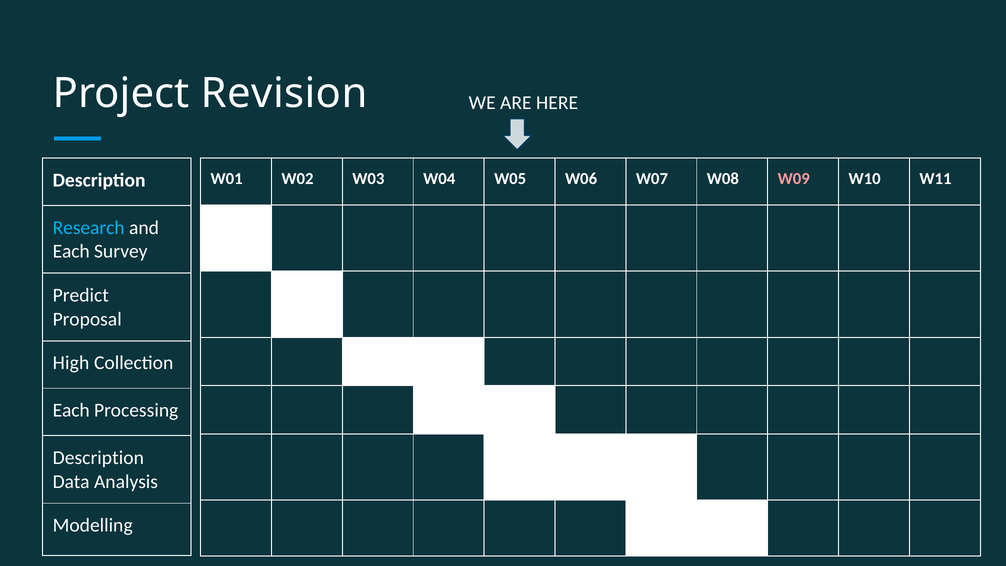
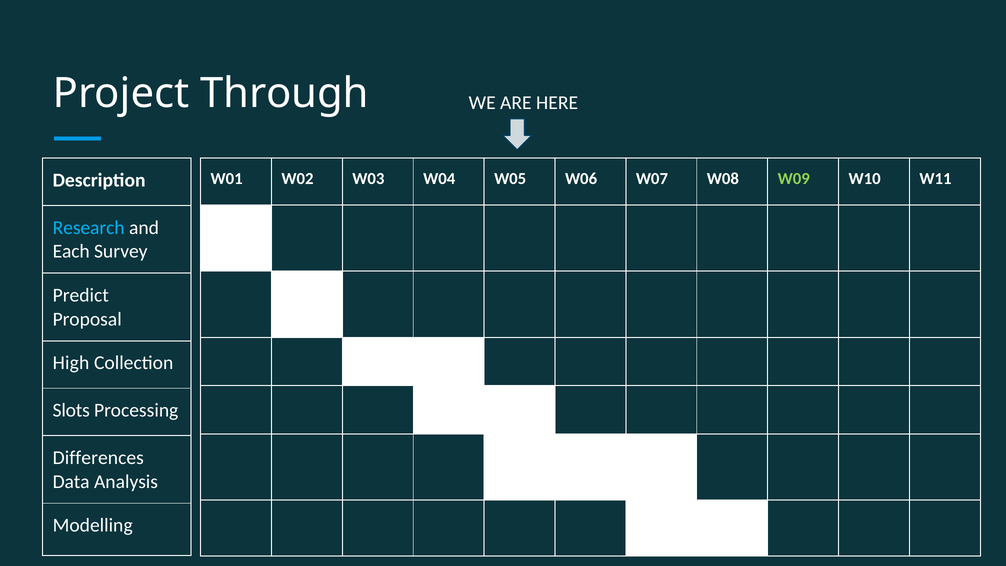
Revision: Revision -> Through
W09 colour: pink -> light green
Each at (71, 410): Each -> Slots
Description at (98, 458): Description -> Differences
